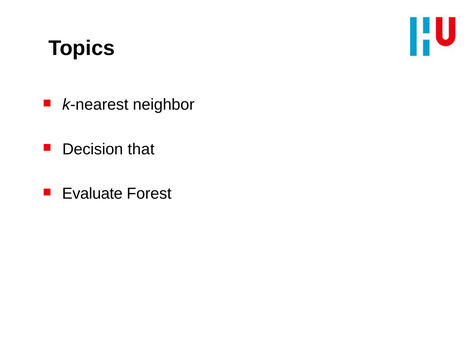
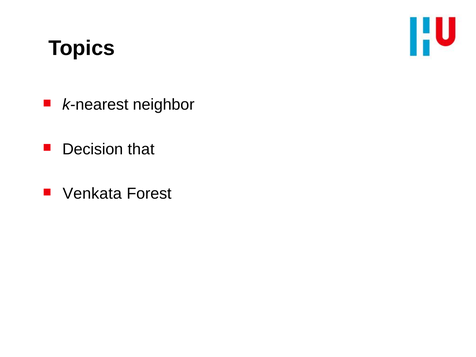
Evaluate: Evaluate -> Venkata
